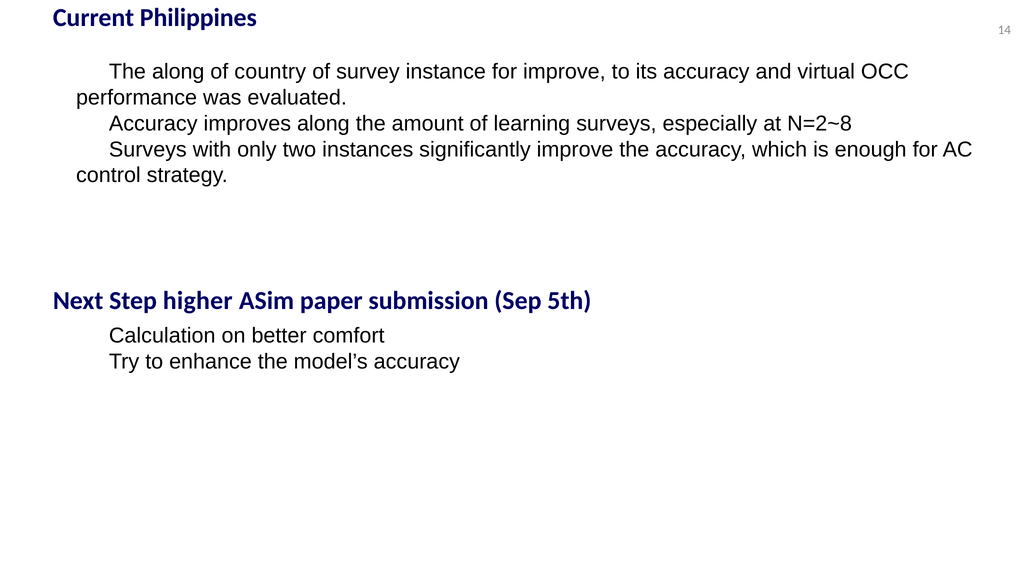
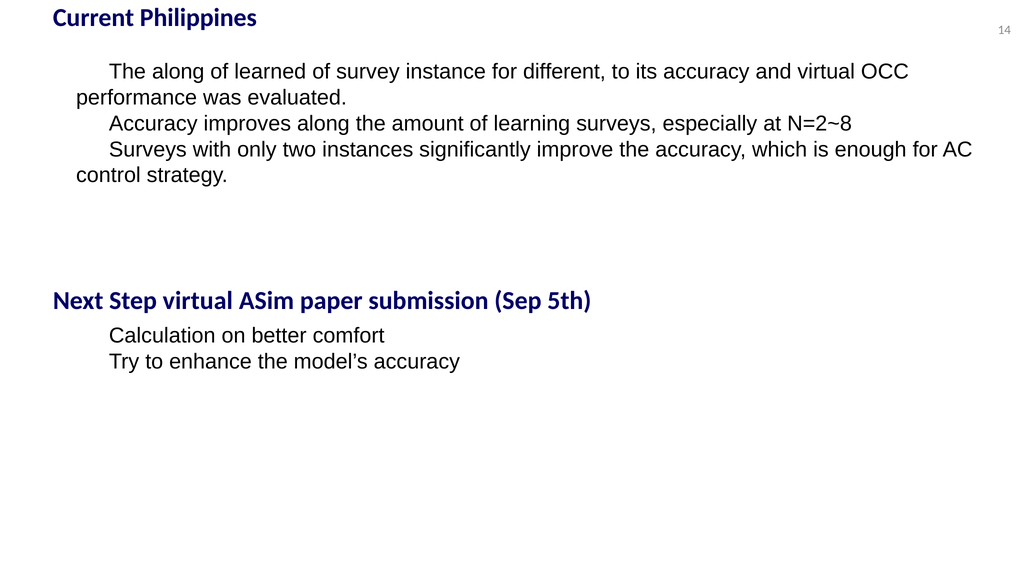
country: country -> learned
for improve: improve -> different
Step higher: higher -> virtual
